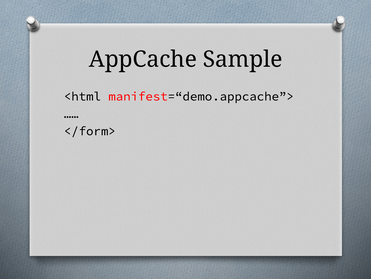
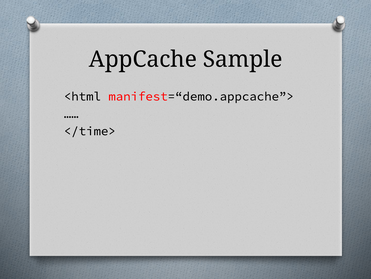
</form>: </form> -> </time>
